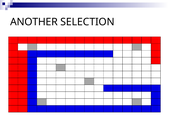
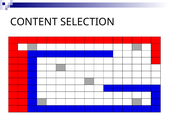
ANOTHER: ANOTHER -> CONTENT
